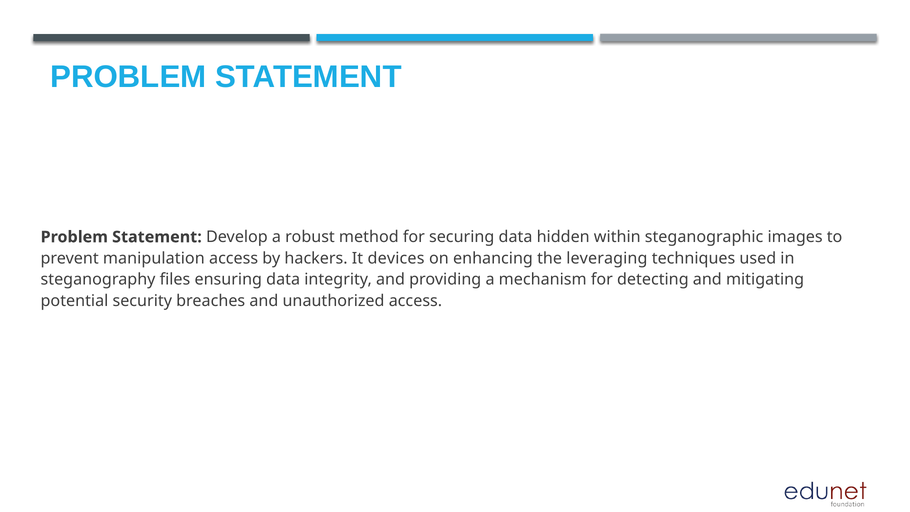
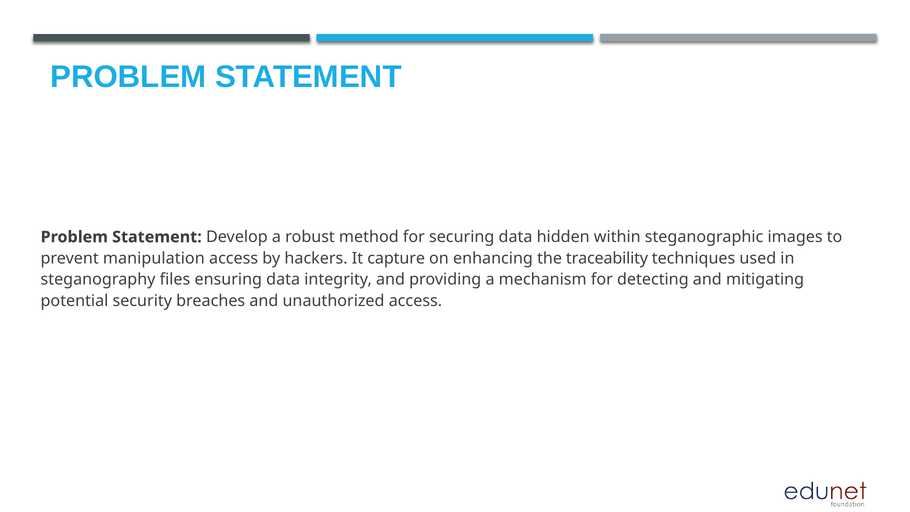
devices: devices -> capture
leveraging: leveraging -> traceability
